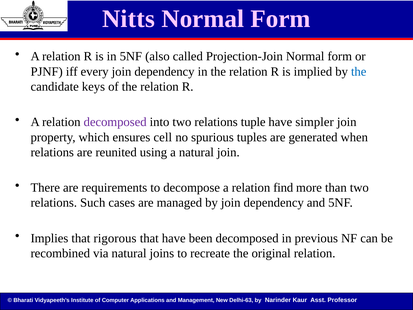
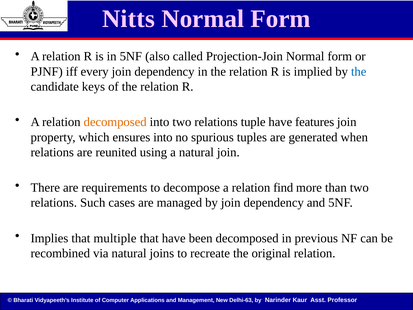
decomposed at (115, 122) colour: purple -> orange
simpler: simpler -> features
ensures cell: cell -> into
rigorous: rigorous -> multiple
